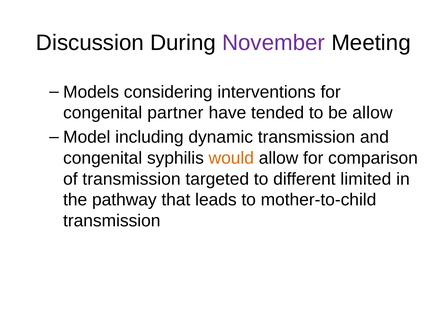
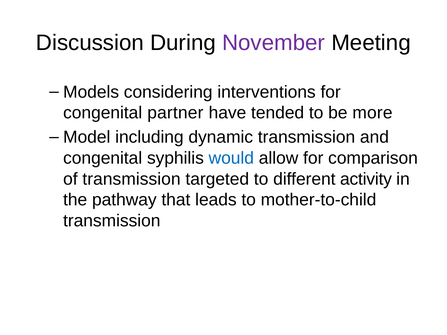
be allow: allow -> more
would colour: orange -> blue
limited: limited -> activity
